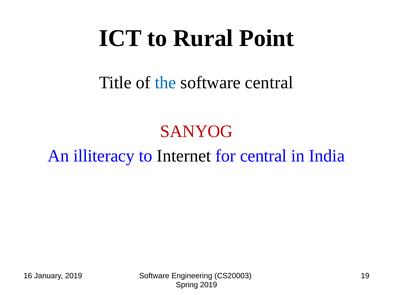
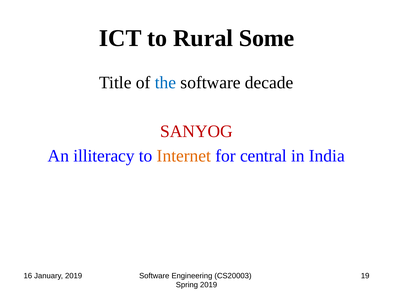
Point: Point -> Some
software central: central -> decade
Internet colour: black -> orange
